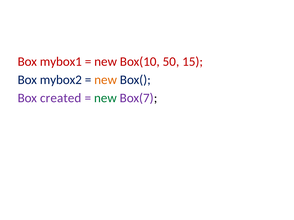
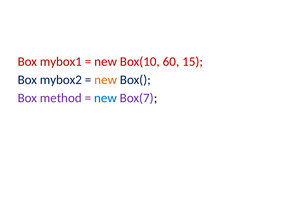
50: 50 -> 60
created: created -> method
new at (105, 98) colour: green -> blue
